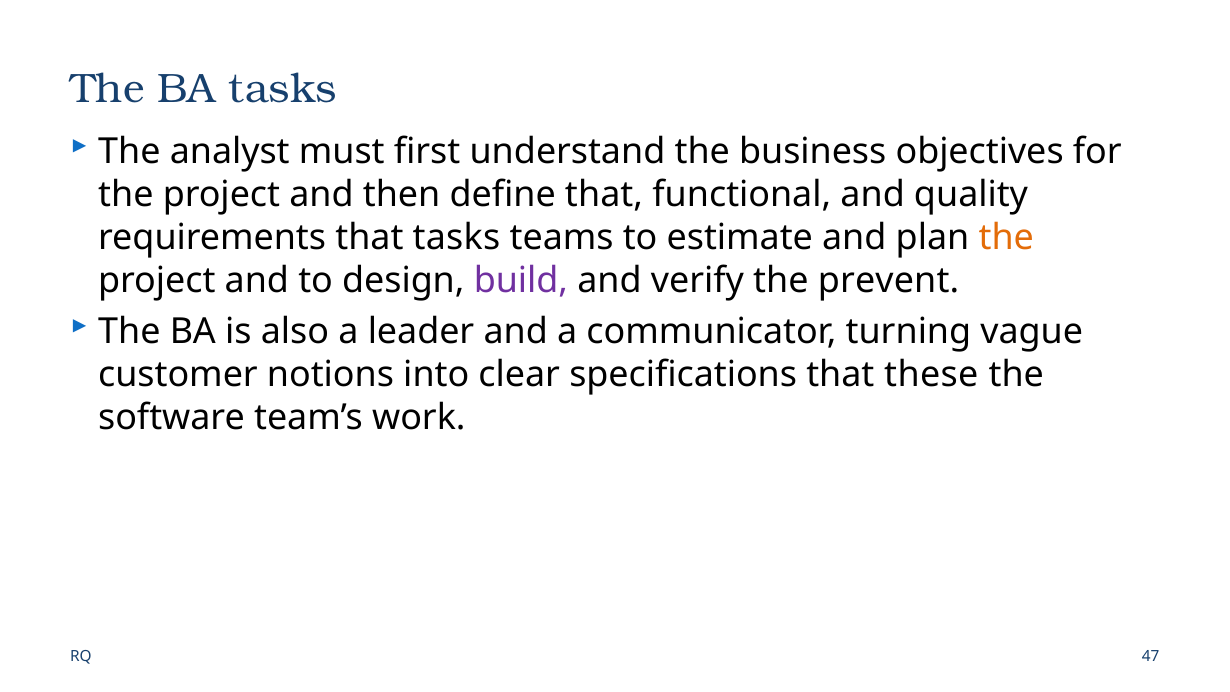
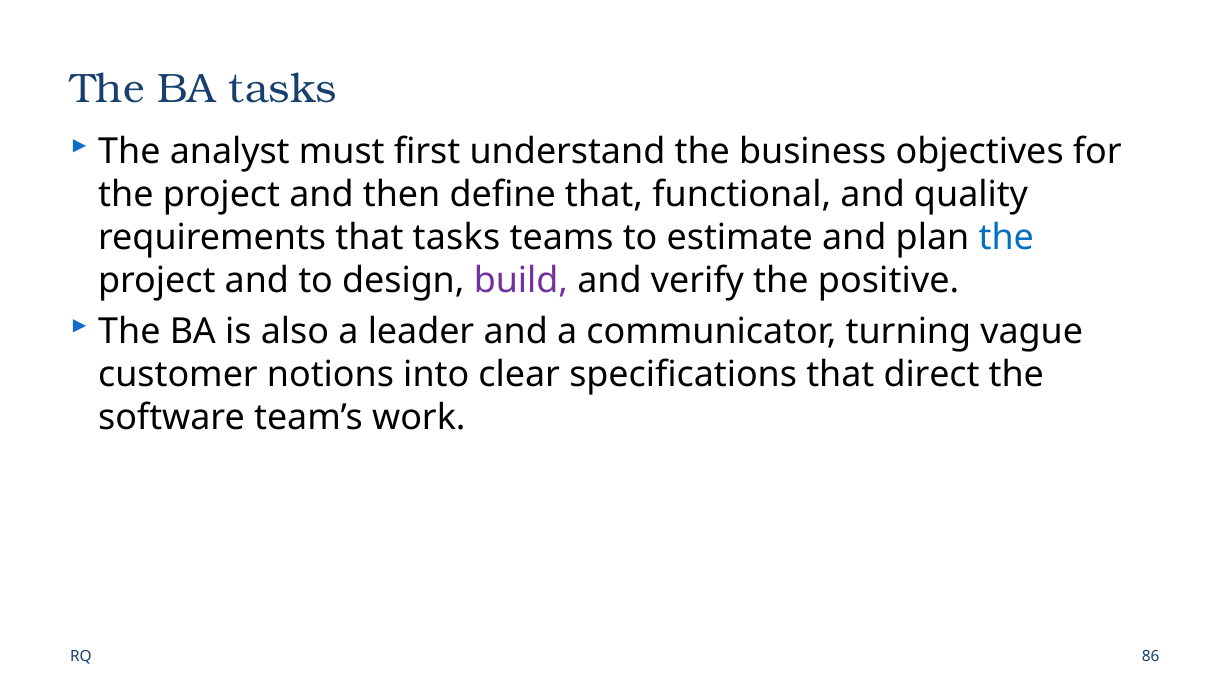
the at (1006, 238) colour: orange -> blue
prevent: prevent -> positive
these: these -> direct
47: 47 -> 86
